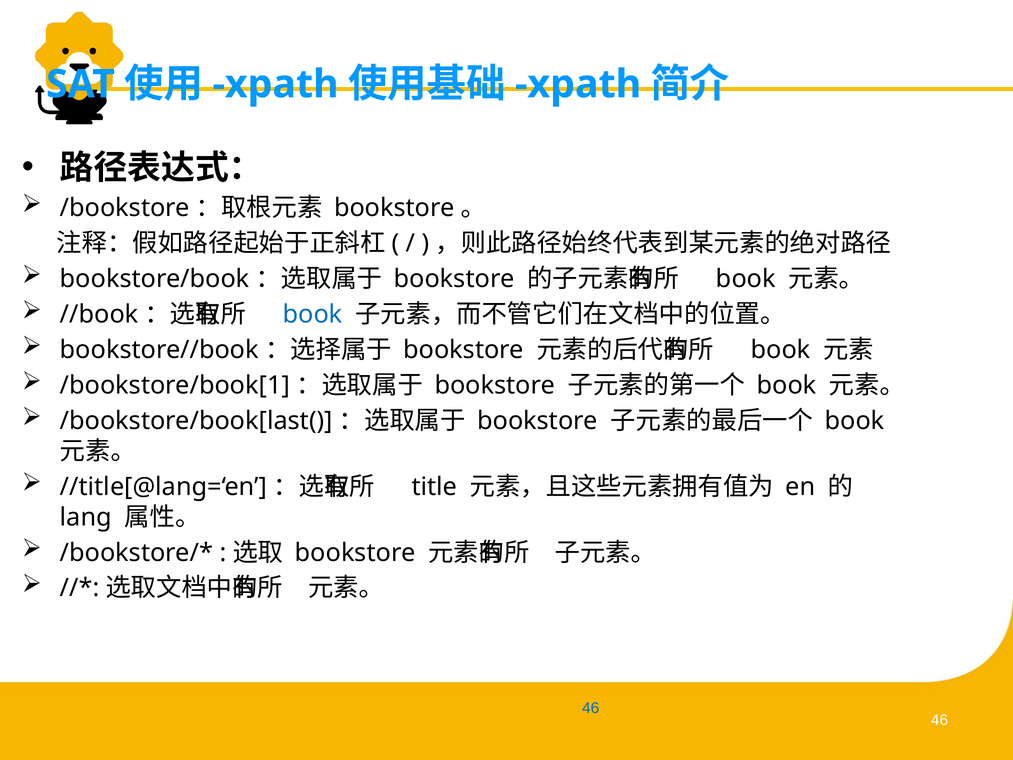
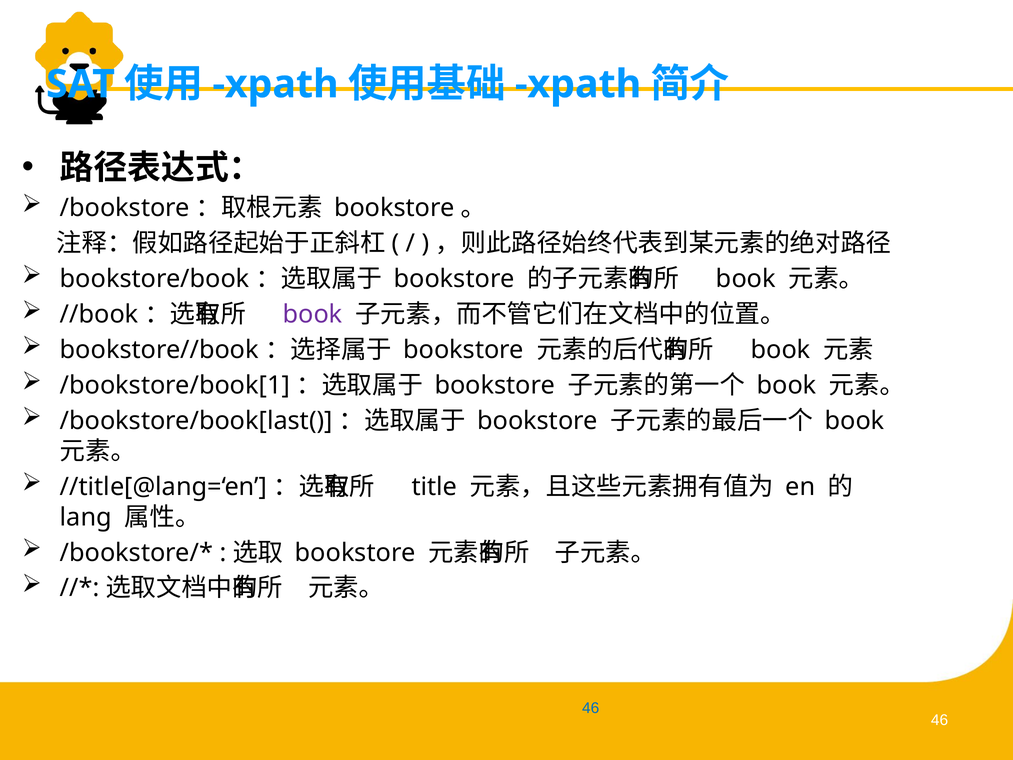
book at (313, 314) colour: blue -> purple
